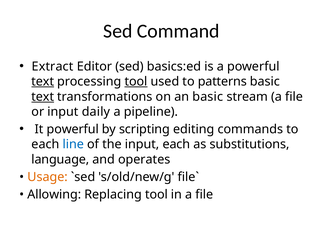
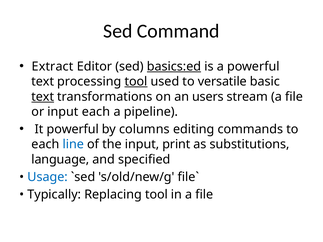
basics:ed underline: none -> present
text at (43, 82) underline: present -> none
patterns: patterns -> versatile
an basic: basic -> users
input daily: daily -> each
scripting: scripting -> columns
input each: each -> print
operates: operates -> specified
Usage colour: orange -> blue
Allowing: Allowing -> Typically
